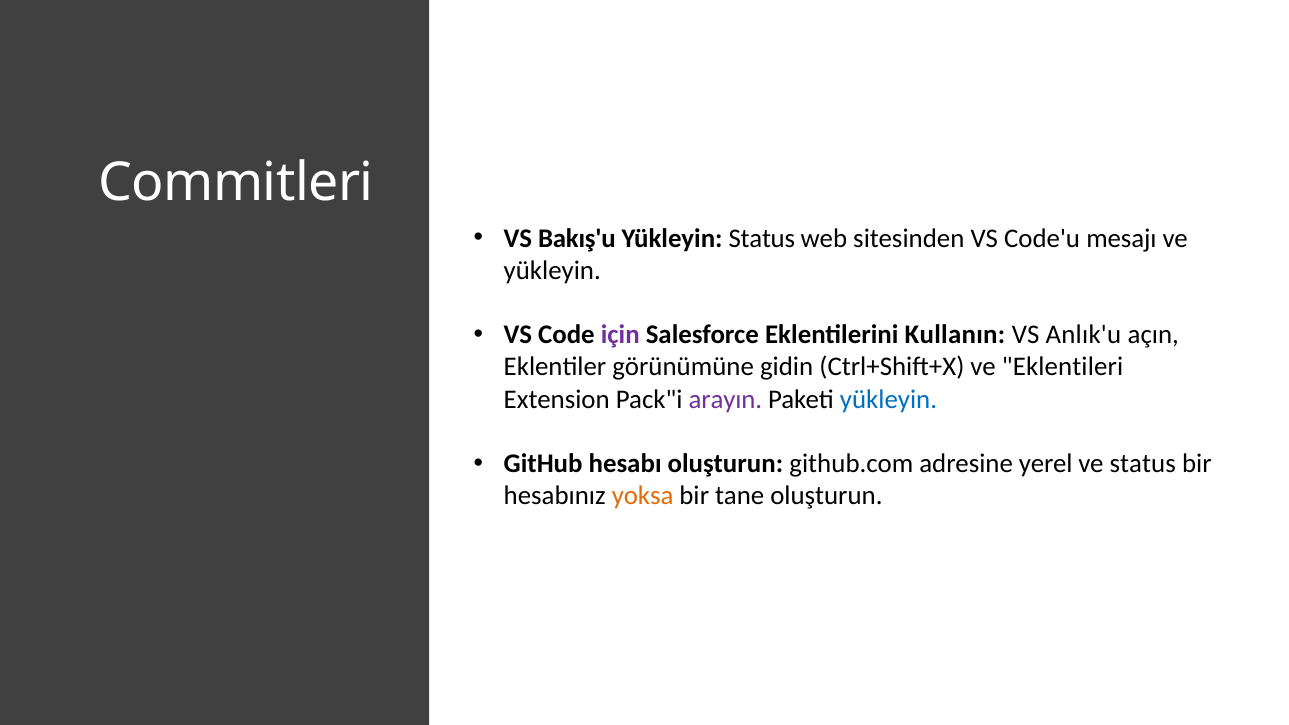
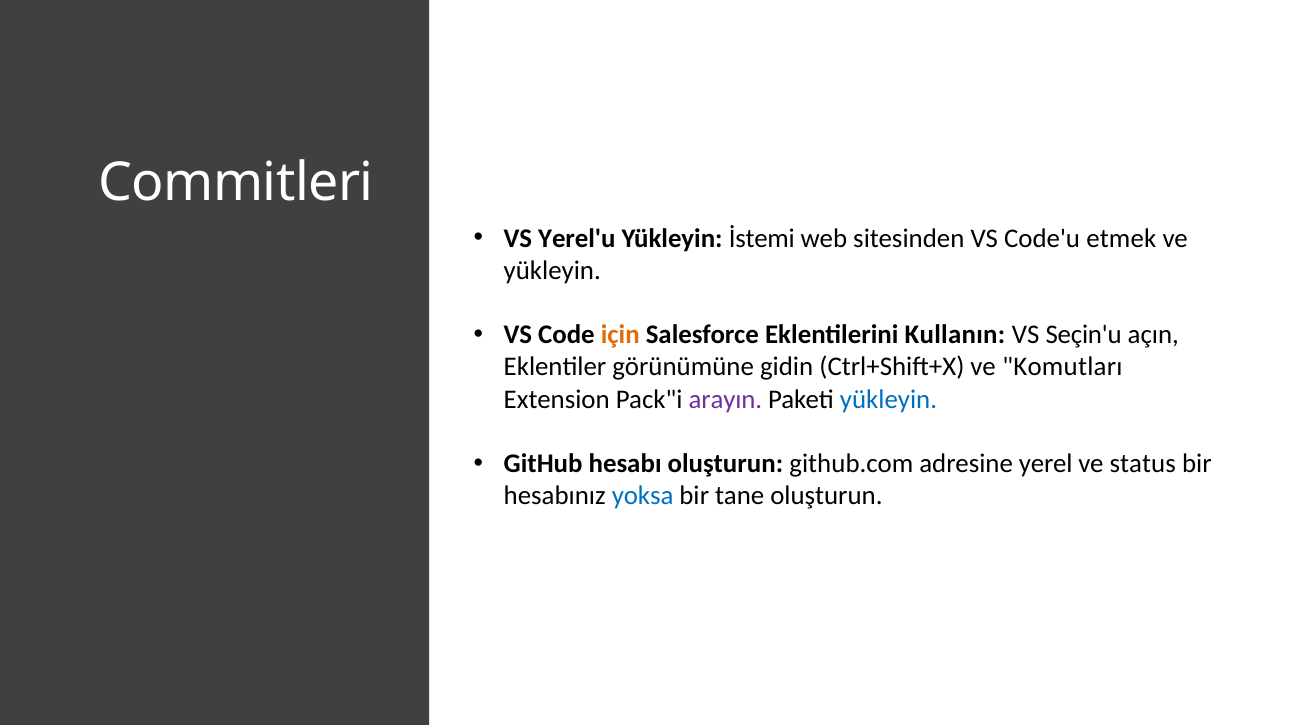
Bakış'u: Bakış'u -> Yerel'u
Yükleyin Status: Status -> İstemi
mesajı: mesajı -> etmek
için colour: purple -> orange
Anlık'u: Anlık'u -> Seçin'u
Eklentileri: Eklentileri -> Komutları
yoksa colour: orange -> blue
